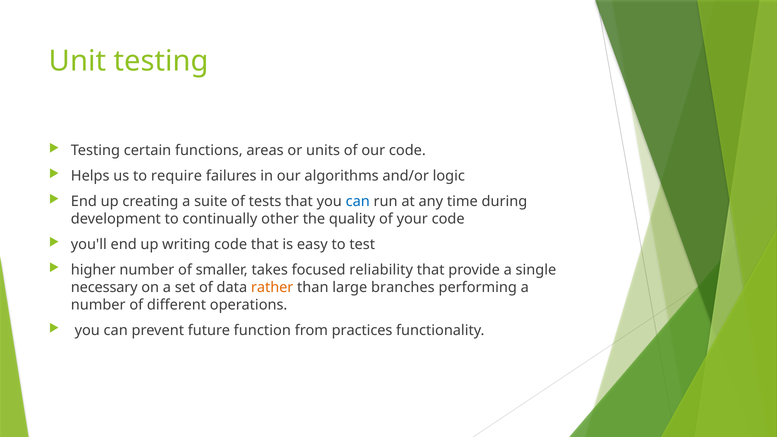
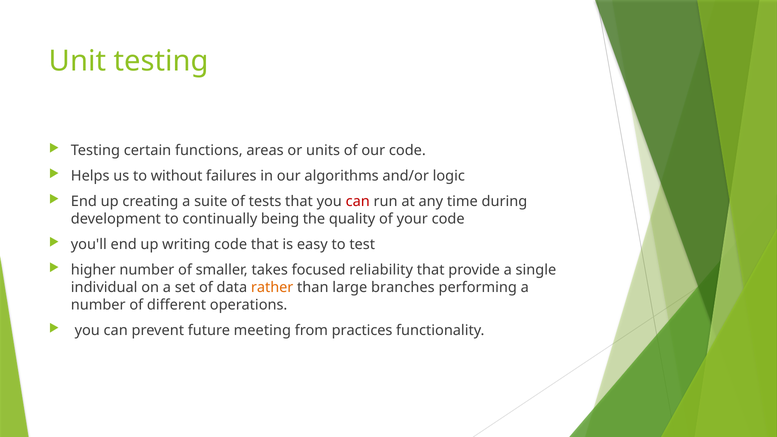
require: require -> without
can at (358, 202) colour: blue -> red
other: other -> being
necessary: necessary -> individual
function: function -> meeting
